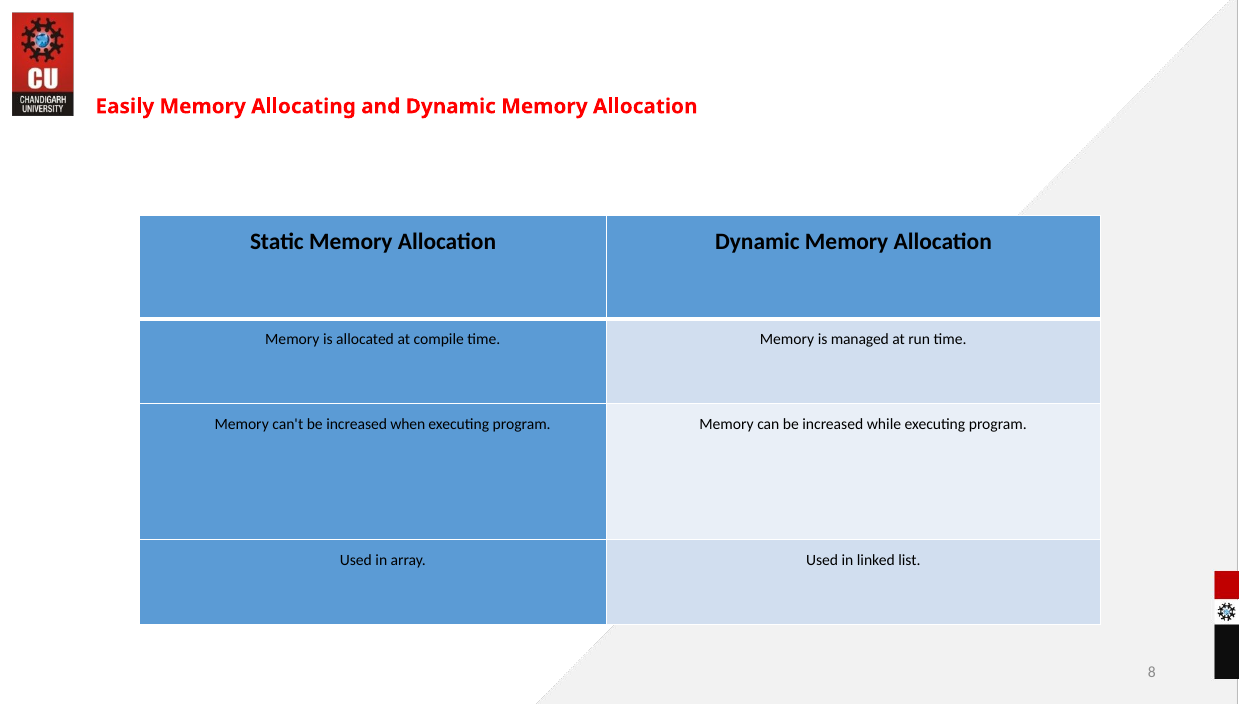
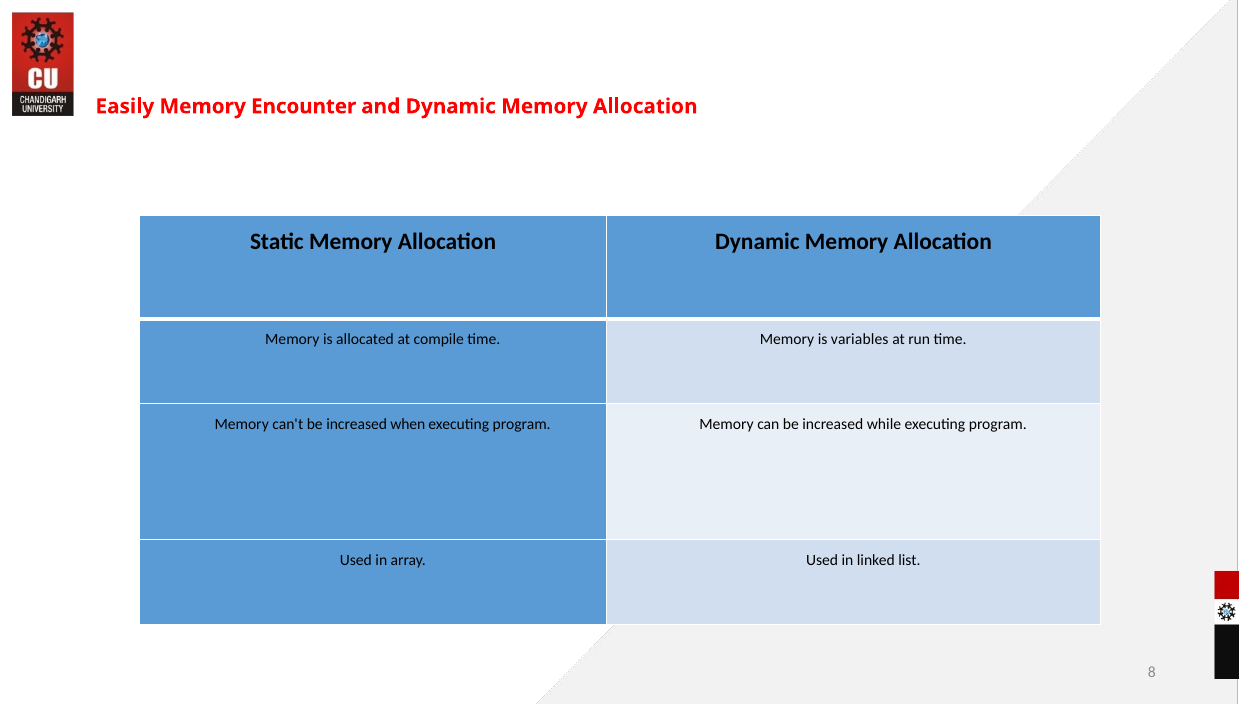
Allocating: Allocating -> Encounter
managed: managed -> variables
